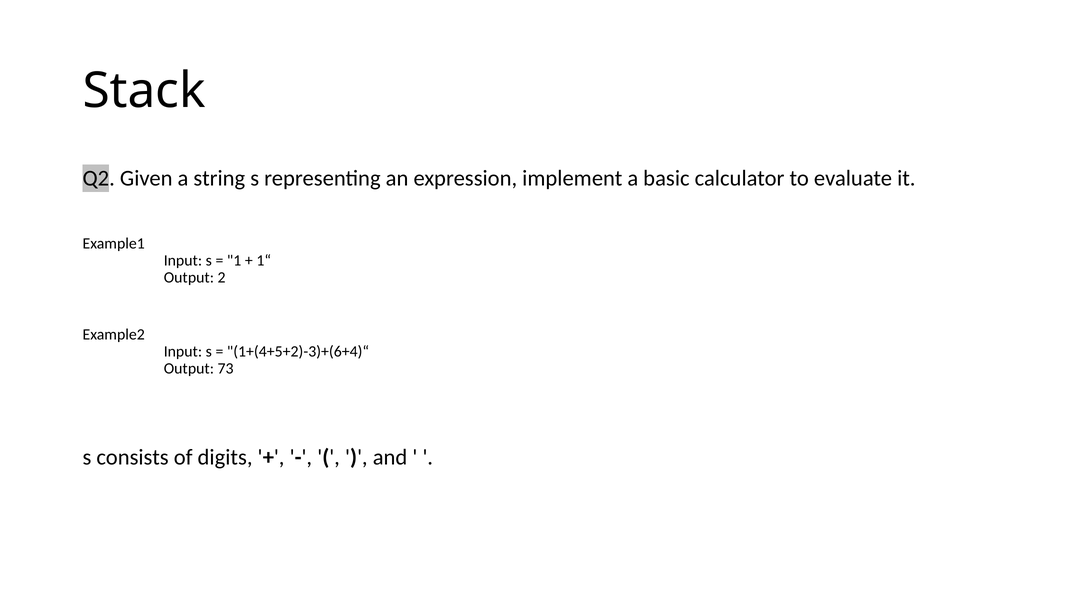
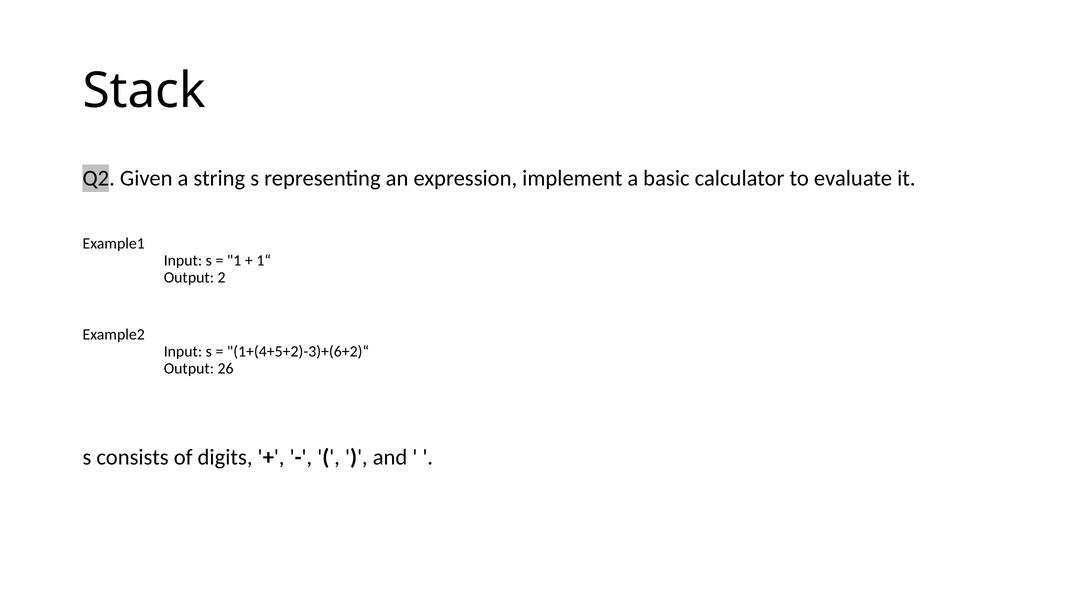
1+(4+5+2)-3)+(6+4)“: 1+(4+5+2)-3)+(6+4)“ -> 1+(4+5+2)-3)+(6+2)“
73: 73 -> 26
